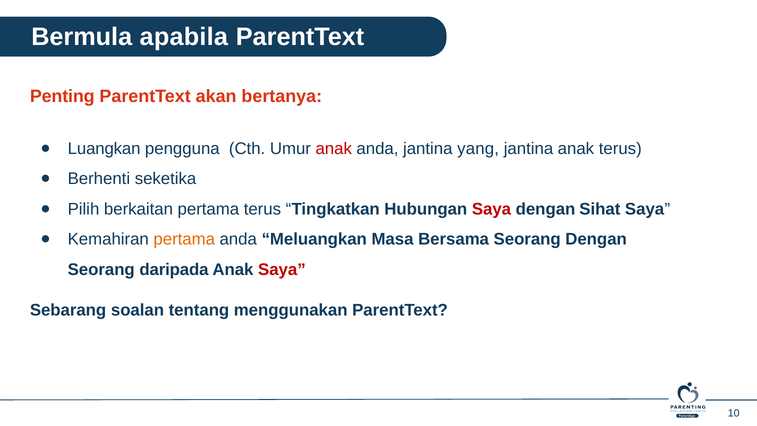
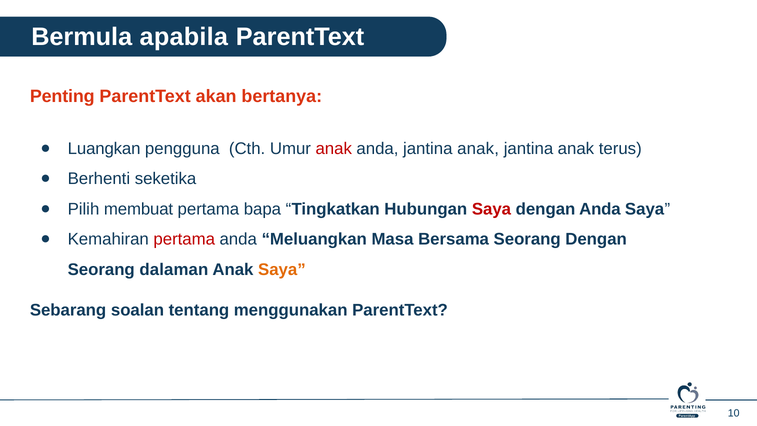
anda jantina yang: yang -> anak
berkaitan: berkaitan -> membuat
pertama terus: terus -> bapa
dengan Sihat: Sihat -> Anda
pertama at (184, 239) colour: orange -> red
daripada: daripada -> dalaman
Saya at (282, 270) colour: red -> orange
